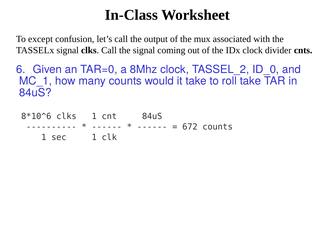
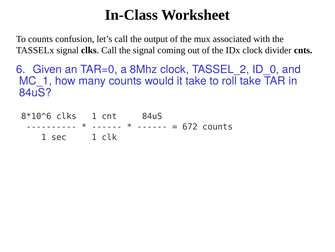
To except: except -> counts
